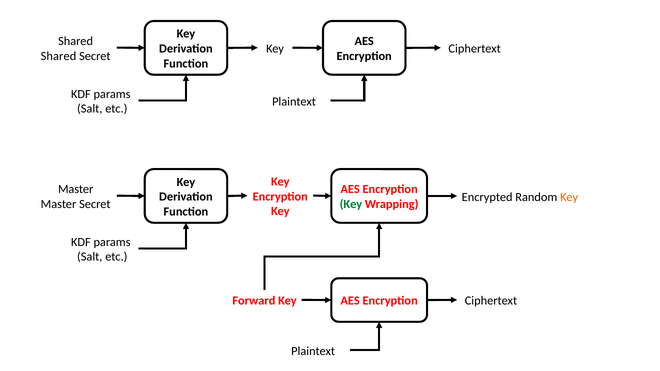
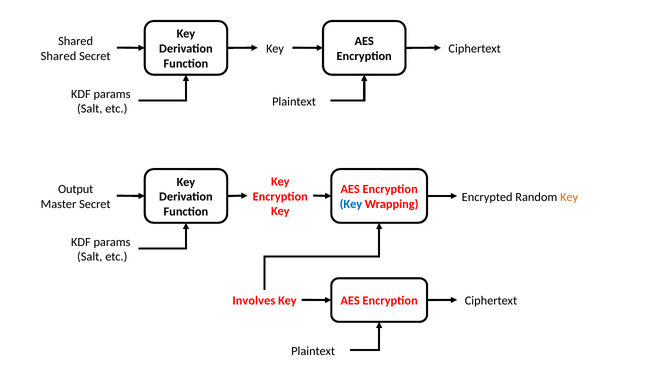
Master at (76, 189): Master -> Output
Key at (351, 204) colour: green -> blue
Forward: Forward -> Involves
